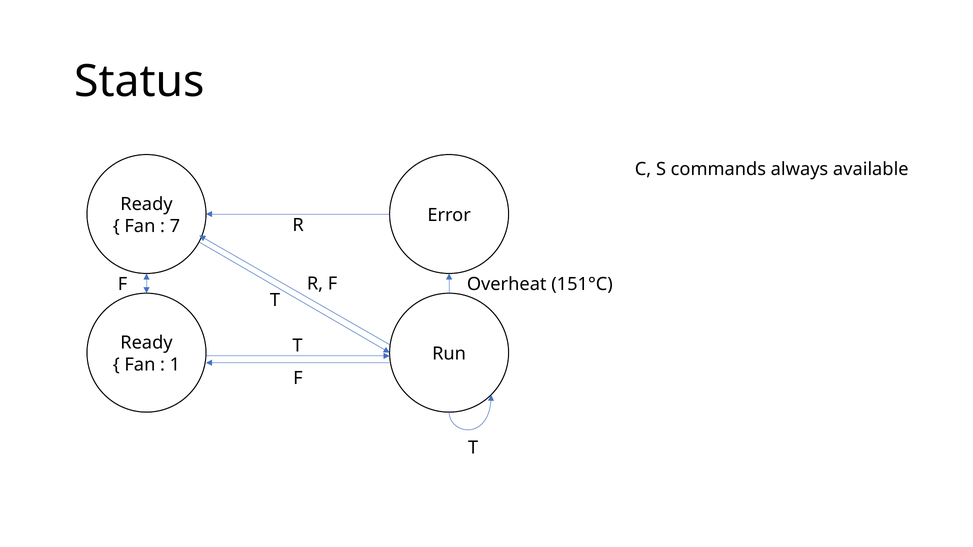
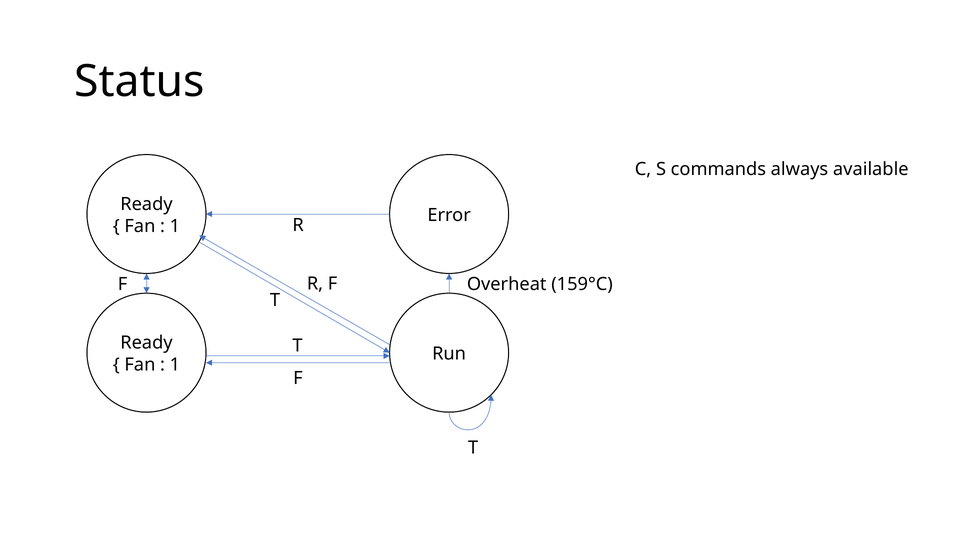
7 at (175, 226): 7 -> 1
151°C: 151°C -> 159°C
